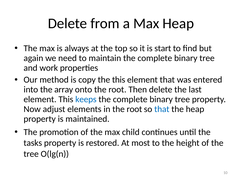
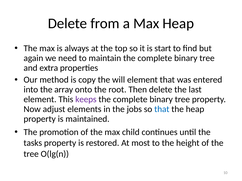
work: work -> extra
the this: this -> will
keeps colour: blue -> purple
in the root: root -> jobs
